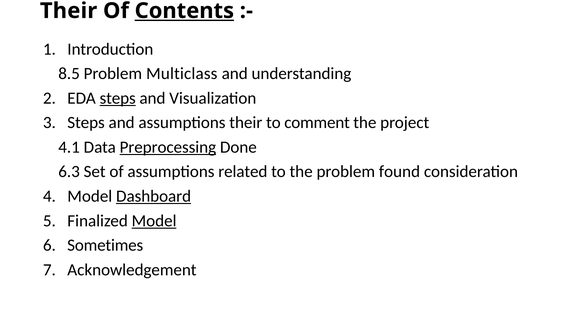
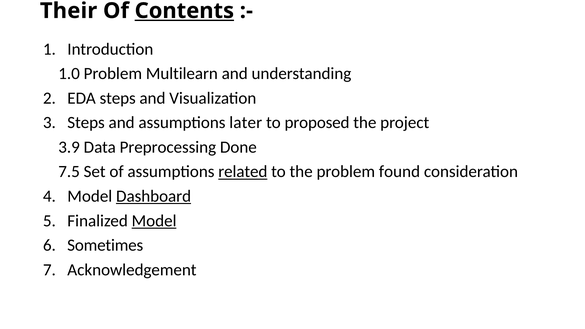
8.5: 8.5 -> 1.0
Multiclass: Multiclass -> Multilearn
steps at (118, 98) underline: present -> none
assumptions their: their -> later
comment: comment -> proposed
4.1: 4.1 -> 3.9
Preprocessing underline: present -> none
6.3: 6.3 -> 7.5
related underline: none -> present
